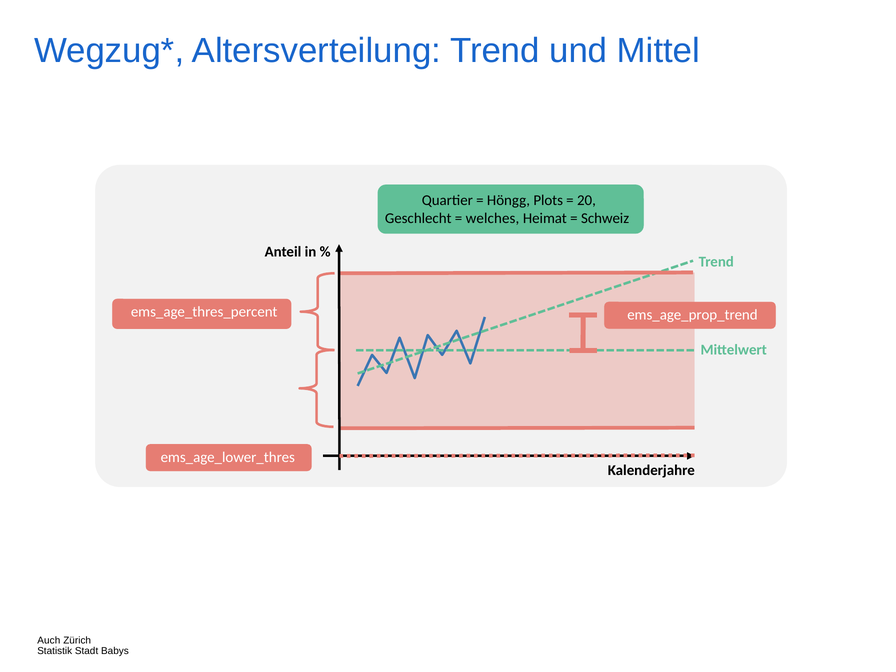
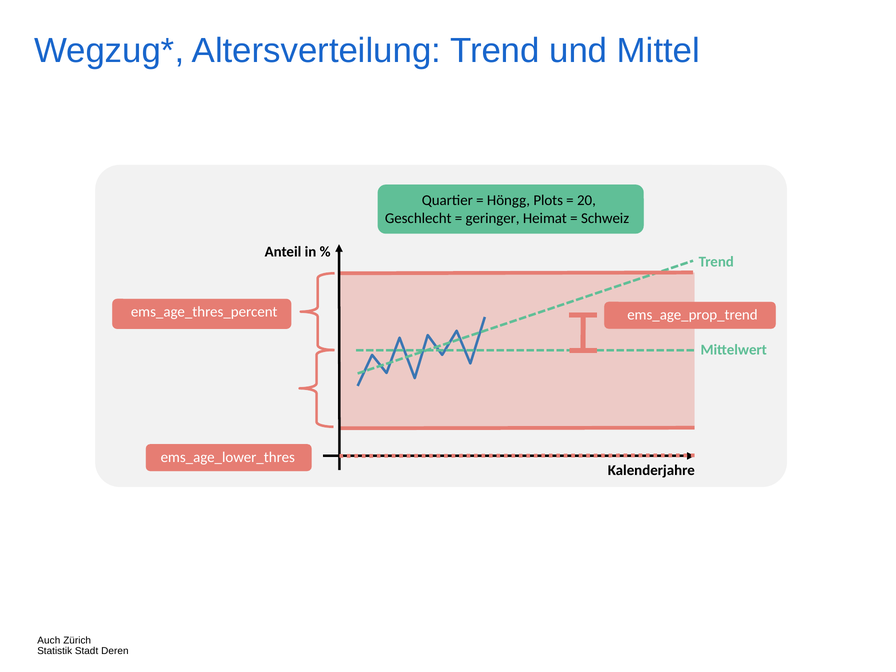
welches: welches -> geringer
Babys: Babys -> Deren
